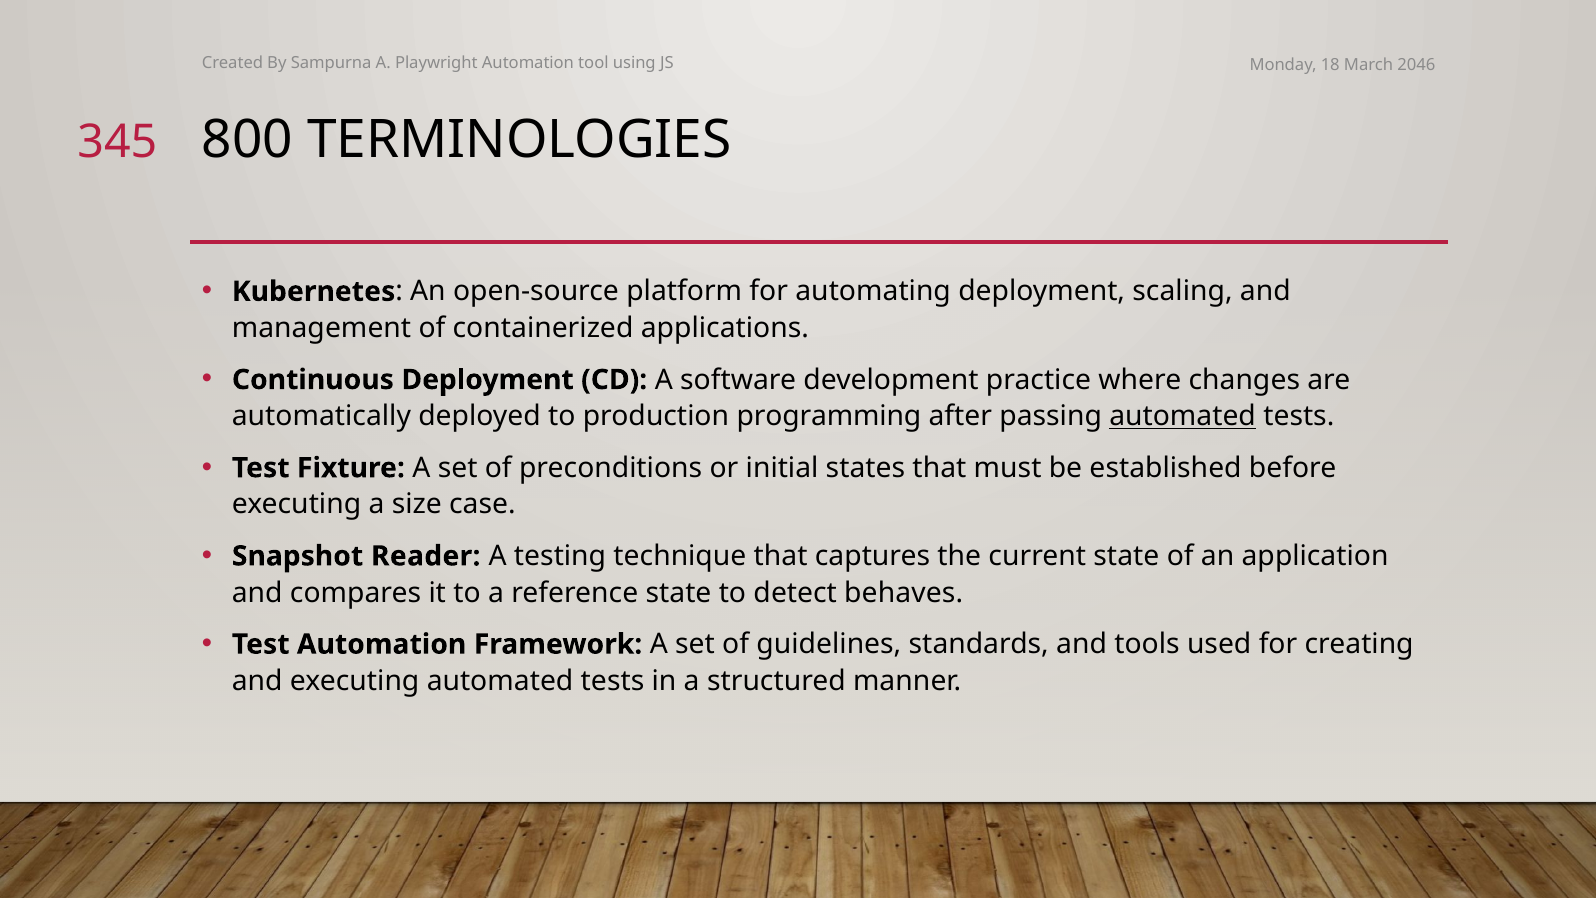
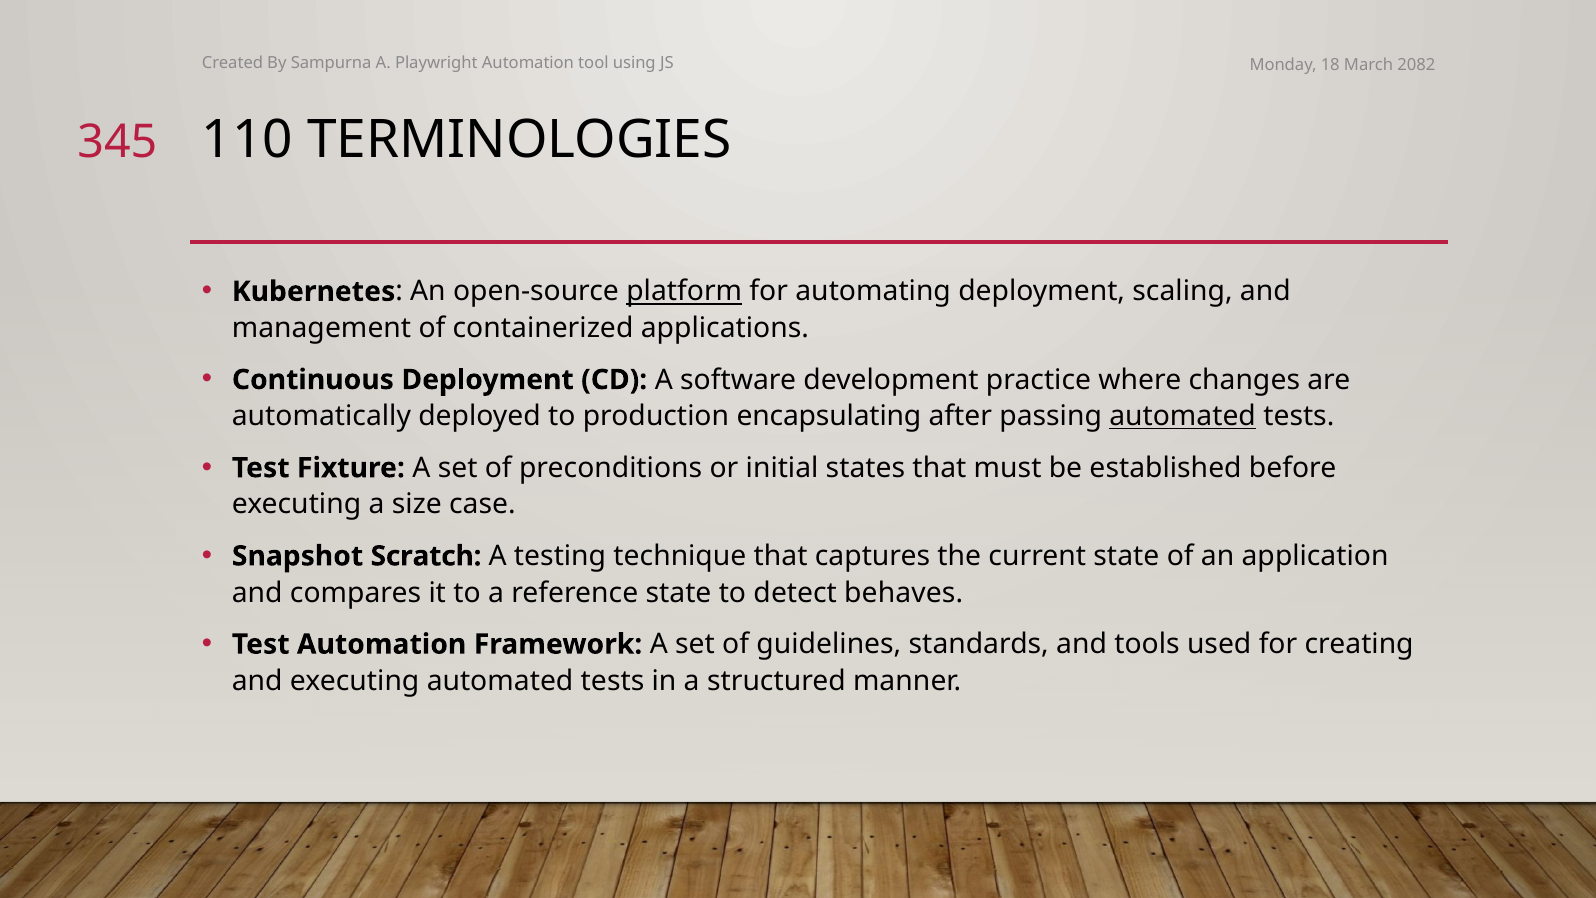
2046: 2046 -> 2082
800: 800 -> 110
platform underline: none -> present
programming: programming -> encapsulating
Reader: Reader -> Scratch
